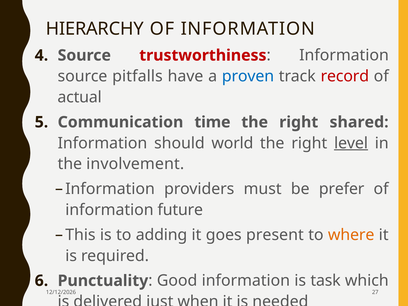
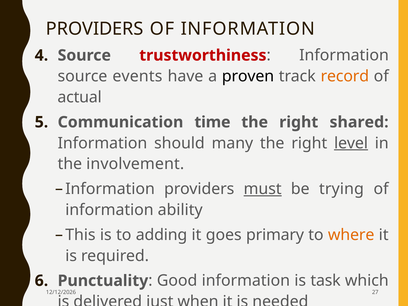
HIERARCHY at (95, 29): HIERARCHY -> PROVIDERS
pitfalls: pitfalls -> events
proven colour: blue -> black
record colour: red -> orange
world: world -> many
must underline: none -> present
prefer: prefer -> trying
future: future -> ability
present: present -> primary
